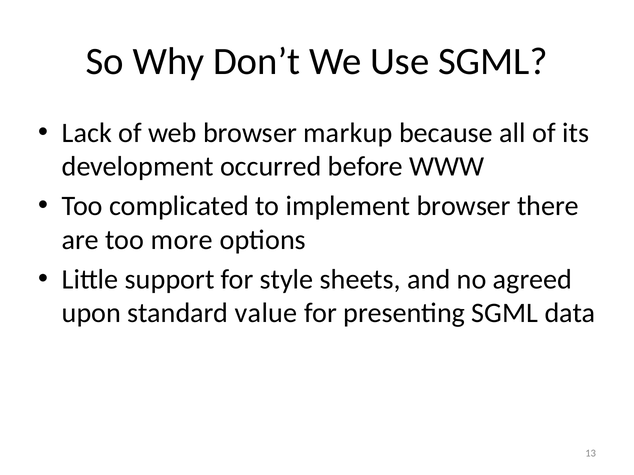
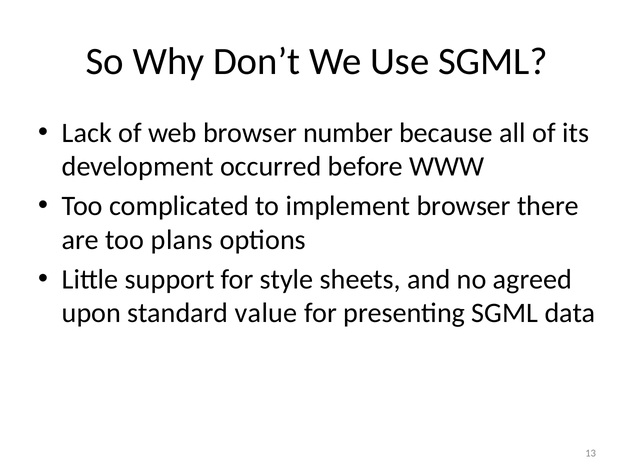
markup: markup -> number
more: more -> plans
